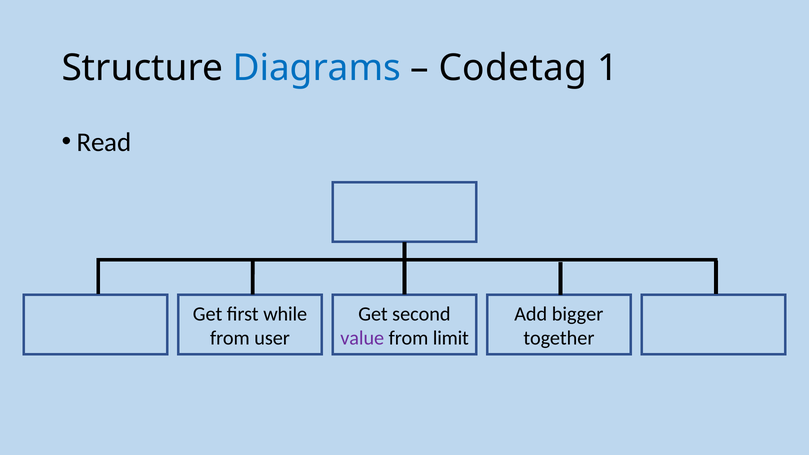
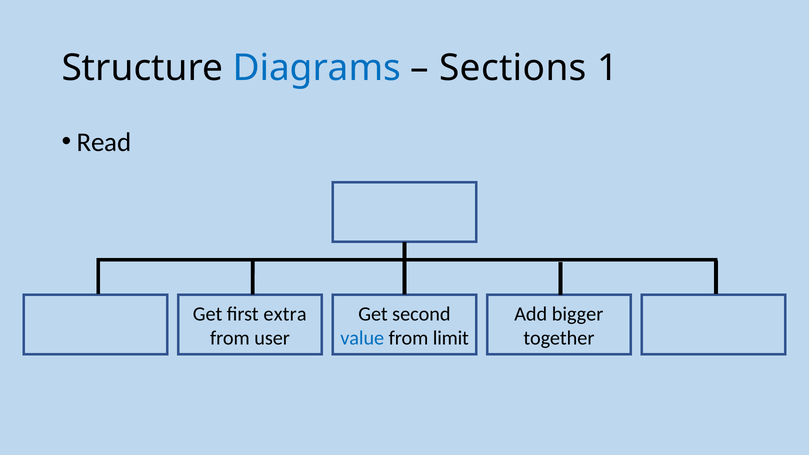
Codetag: Codetag -> Sections
while: while -> extra
value colour: purple -> blue
